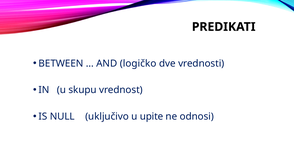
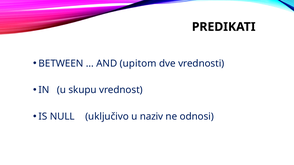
logičko: logičko -> upitom
upite: upite -> naziv
